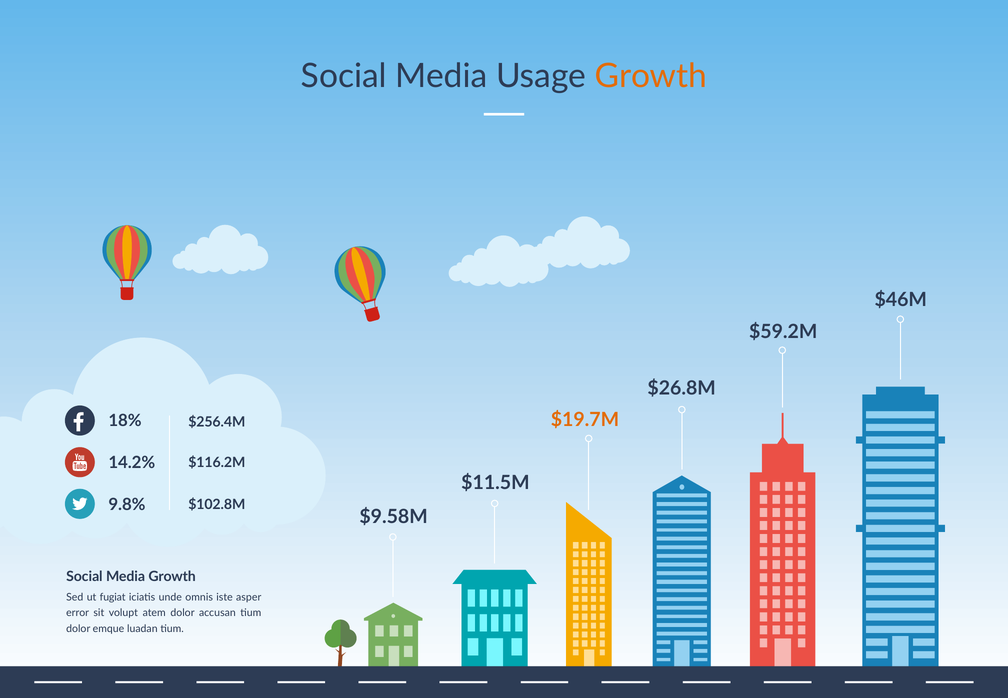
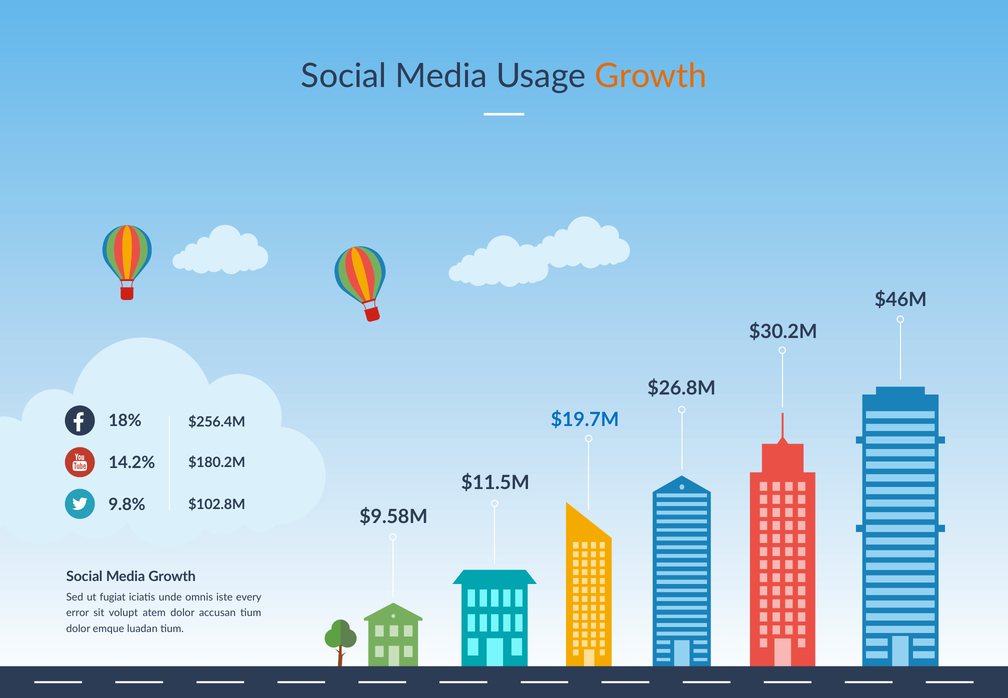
$59.2M: $59.2M -> $30.2M
$19.7M colour: orange -> blue
$116.2M: $116.2M -> $180.2M
asper: asper -> every
